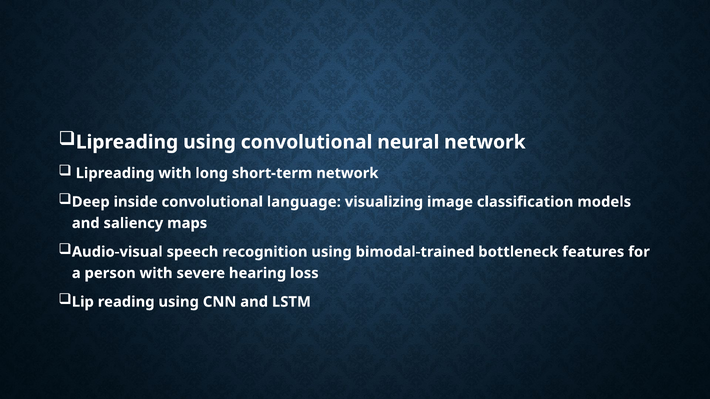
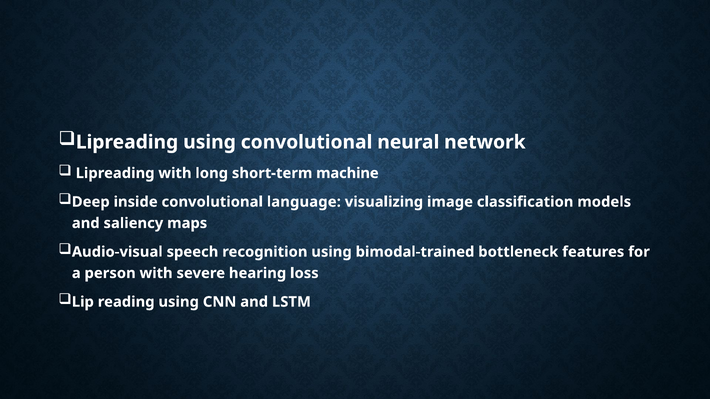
short-term network: network -> machine
